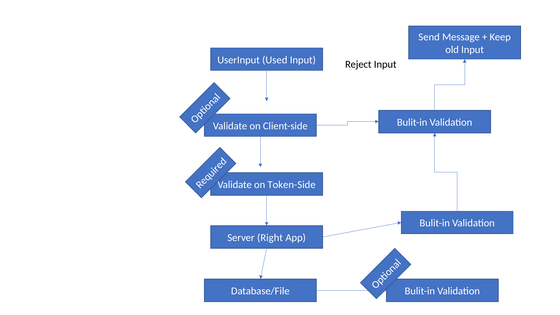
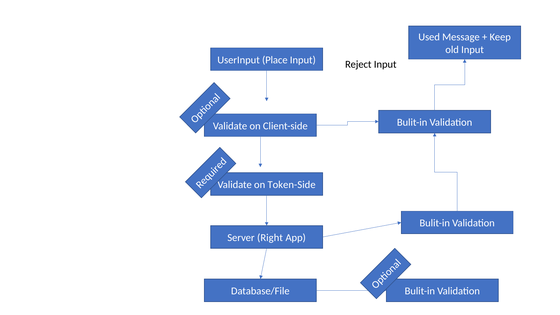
Send: Send -> Used
Used: Used -> Place
